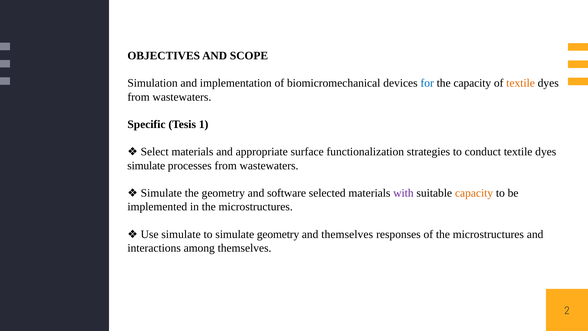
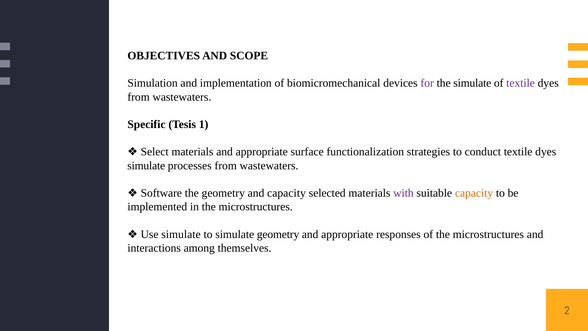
for colour: blue -> purple
the capacity: capacity -> simulate
textile at (521, 83) colour: orange -> purple
Simulate at (161, 193): Simulate -> Software
and software: software -> capacity
themselves at (347, 234): themselves -> appropriate
